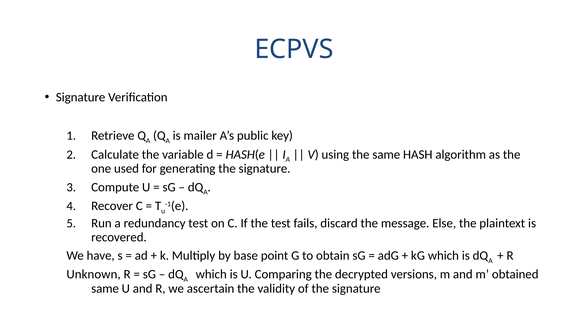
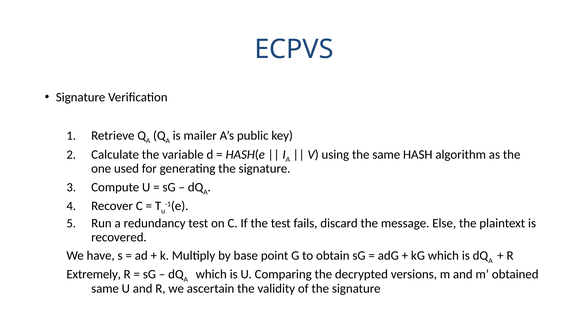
Unknown: Unknown -> Extremely
